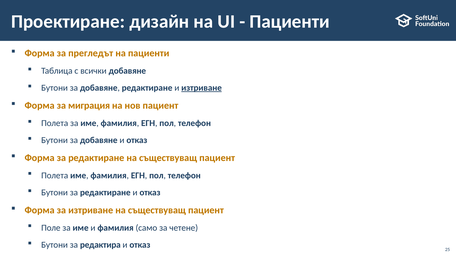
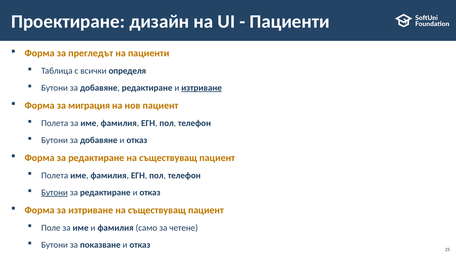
добавянe: добавянe -> определя
Бутони at (55, 193) underline: none -> present
редактира: редактира -> показване
